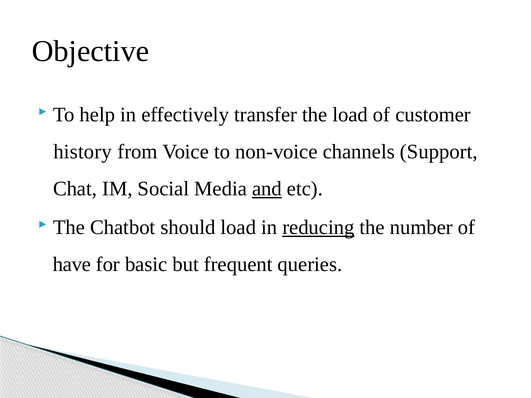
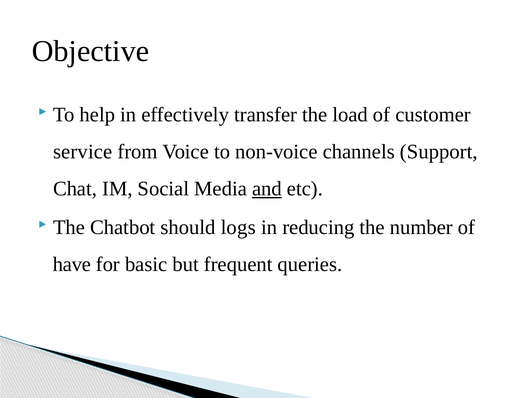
history: history -> service
should load: load -> logs
reducing underline: present -> none
